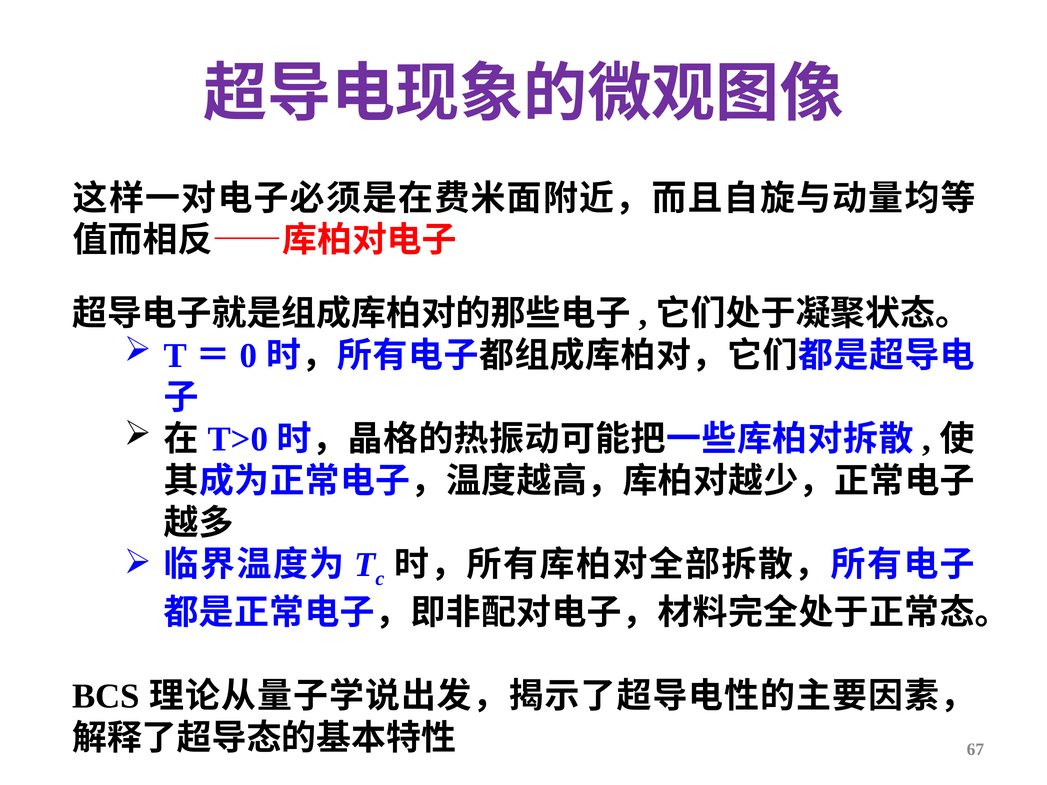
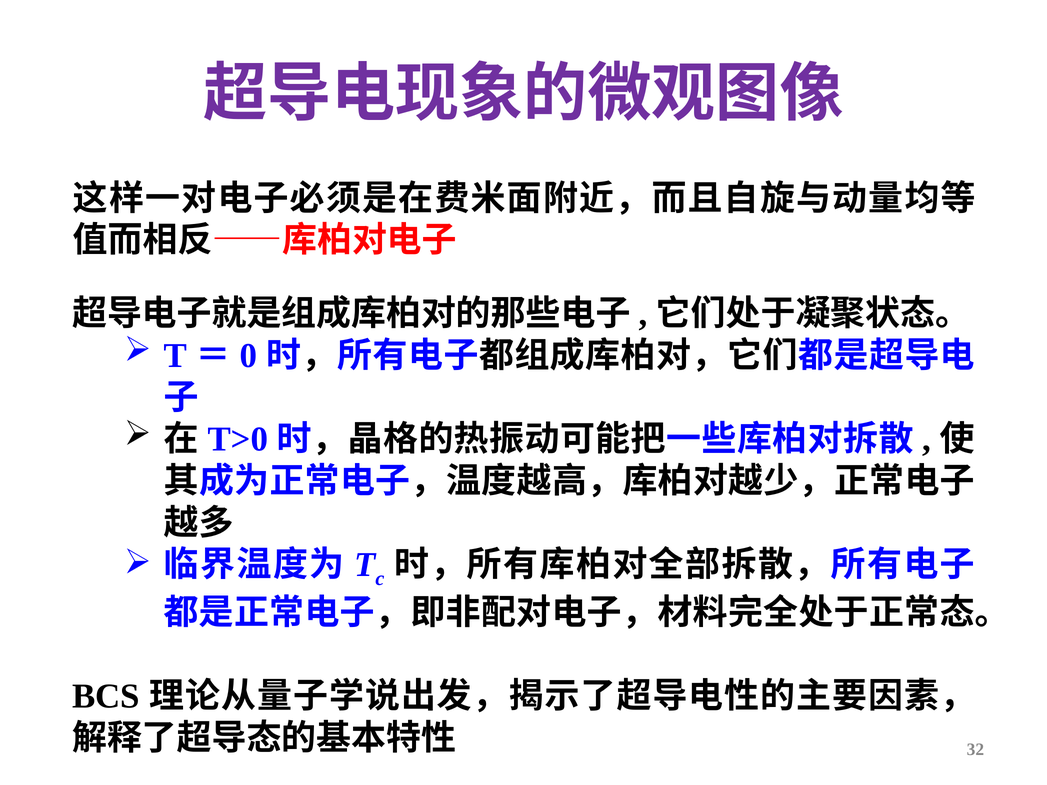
67: 67 -> 32
